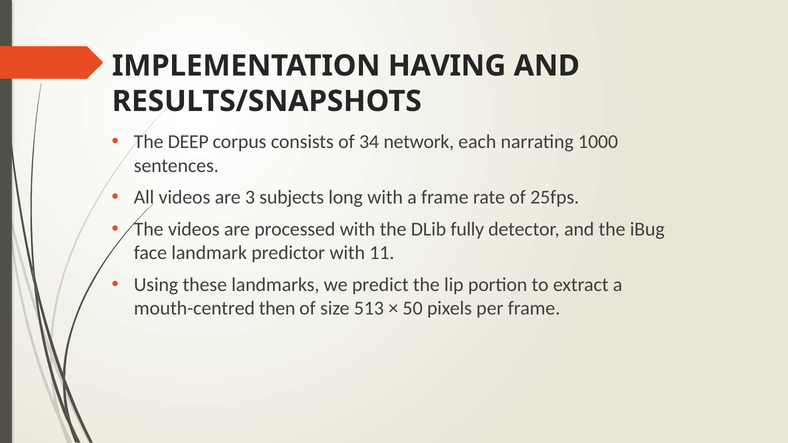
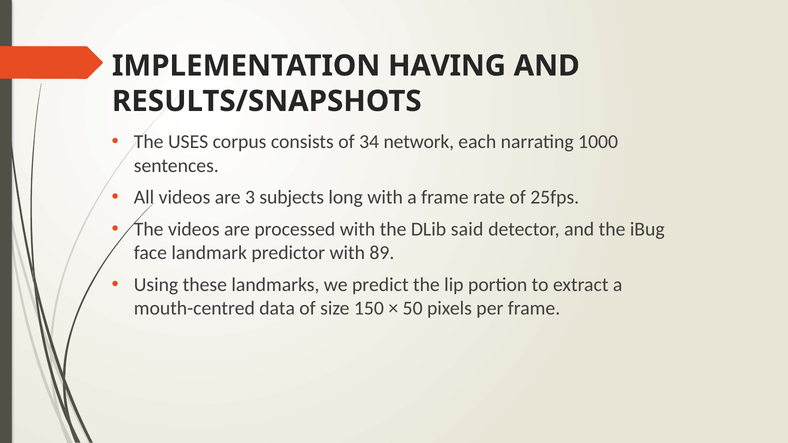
DEEP: DEEP -> USES
fully: fully -> said
11: 11 -> 89
then: then -> data
513: 513 -> 150
